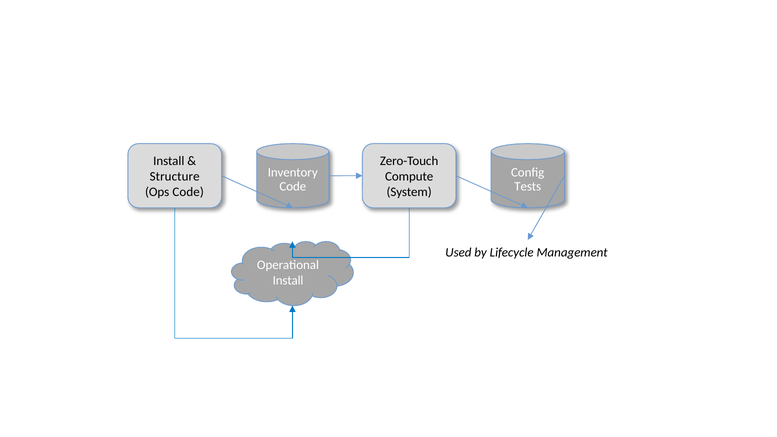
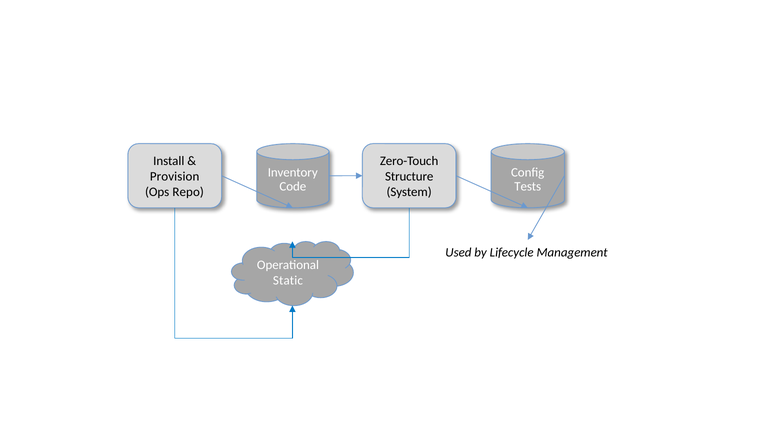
Structure: Structure -> Provision
Compute: Compute -> Structure
Ops Code: Code -> Repo
Install at (288, 281): Install -> Static
